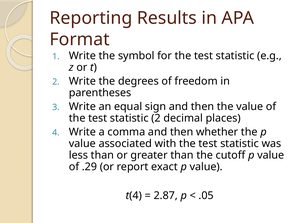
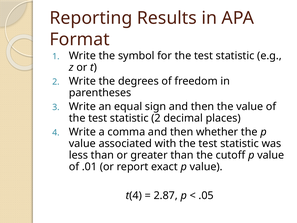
.29: .29 -> .01
